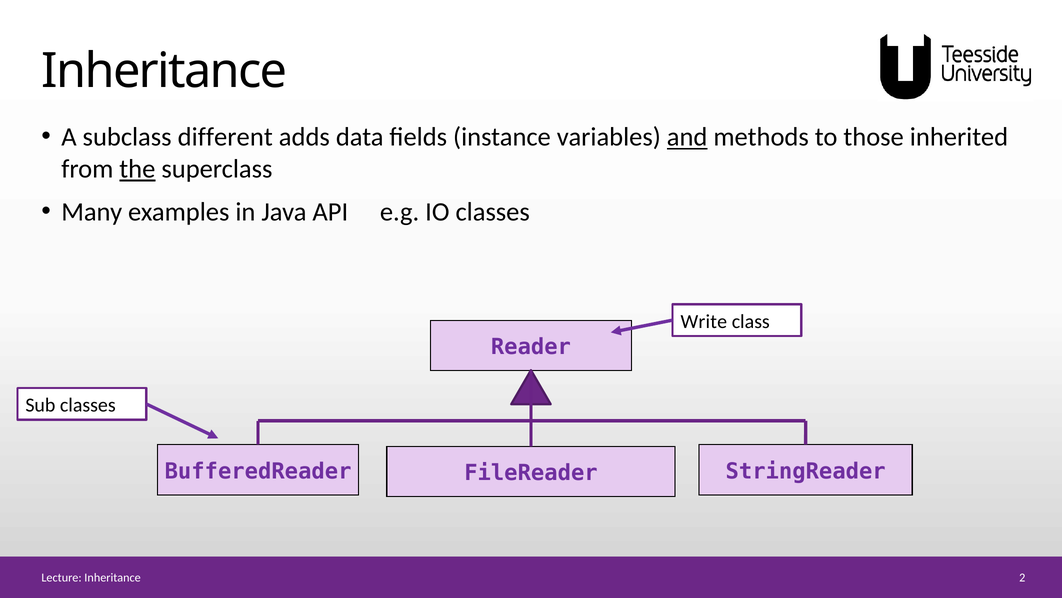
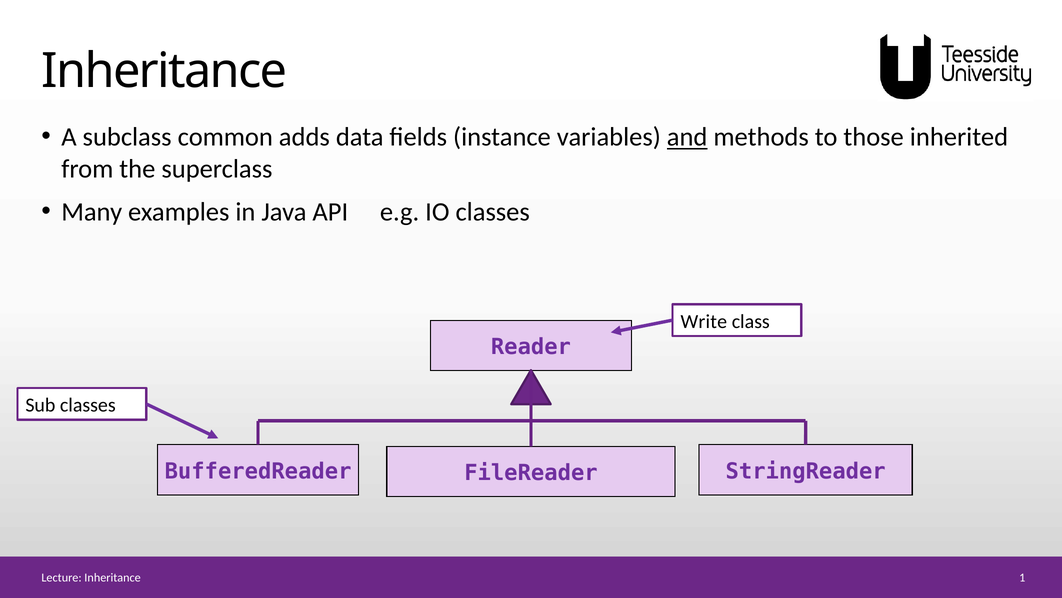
different: different -> common
the underline: present -> none
2: 2 -> 1
